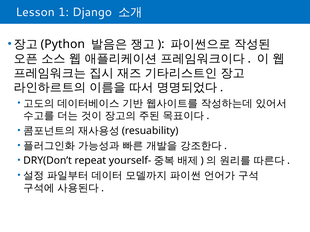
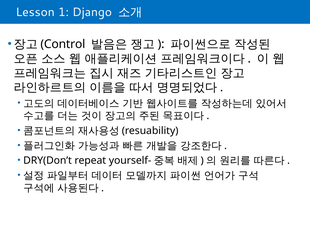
Python: Python -> Control
